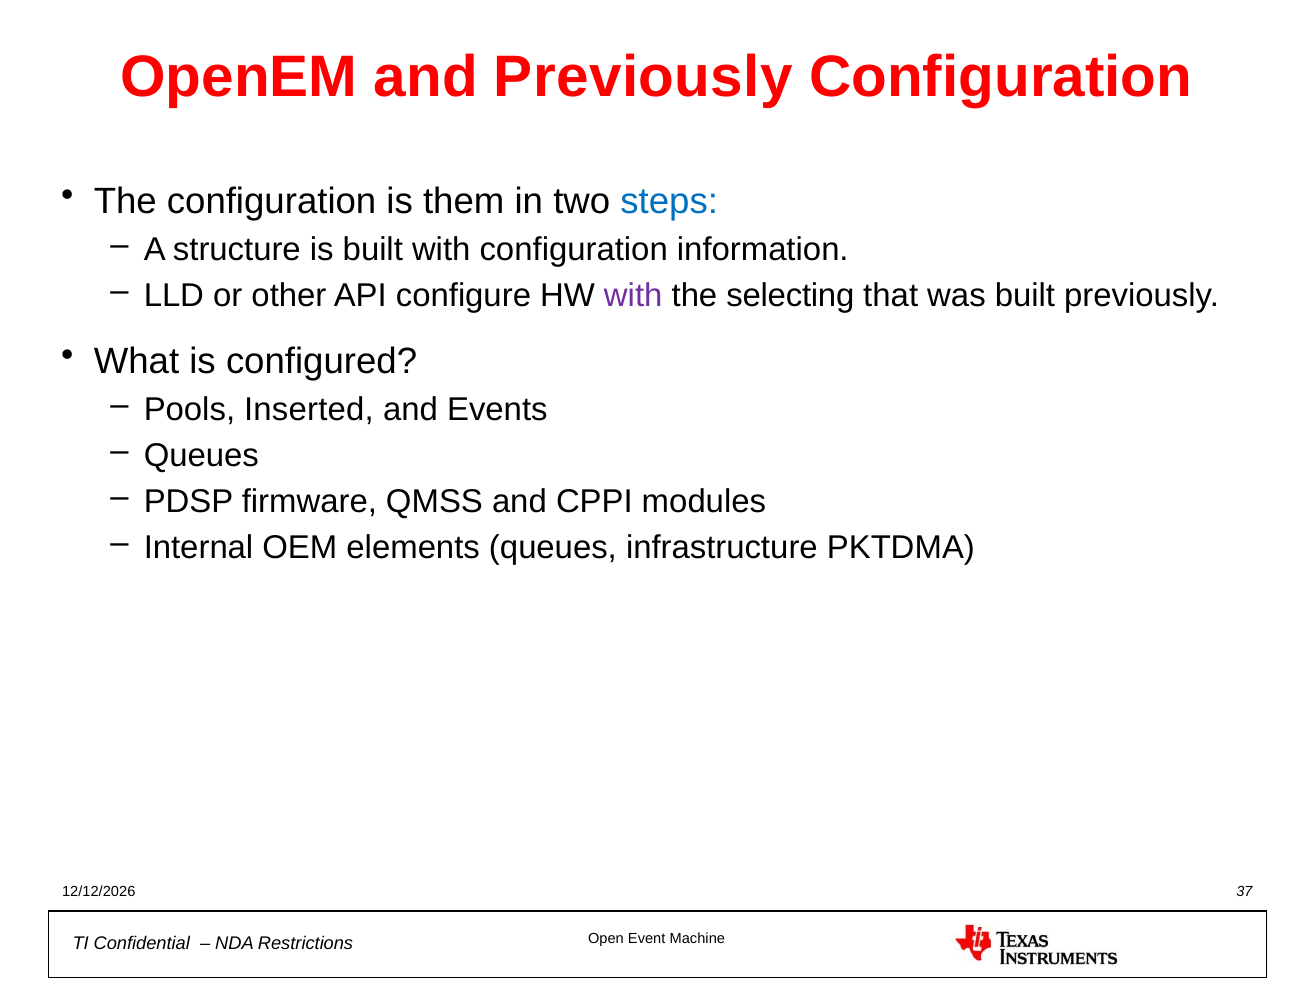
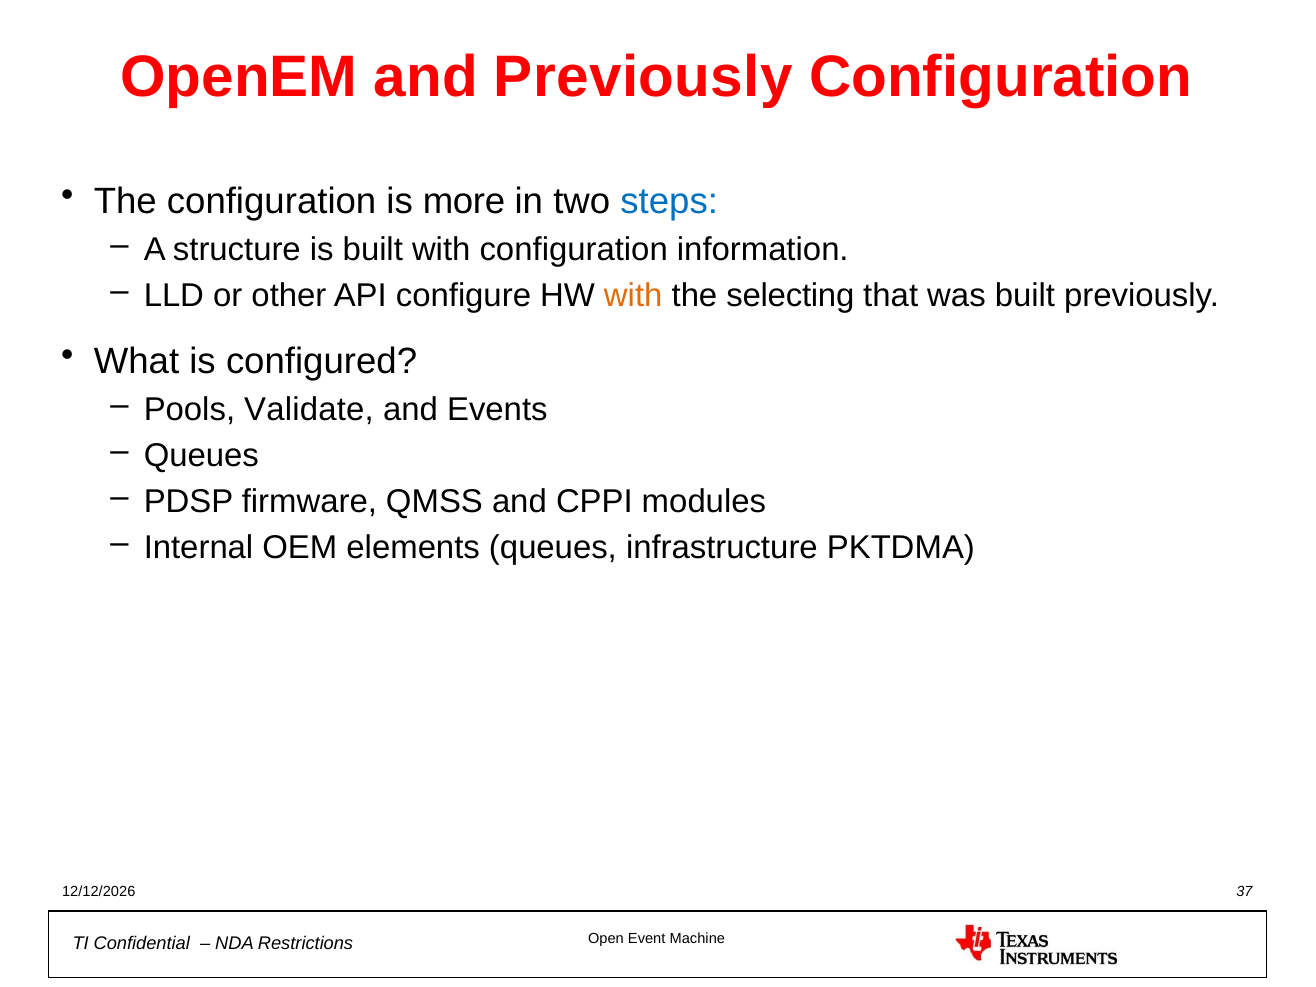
them: them -> more
with at (633, 296) colour: purple -> orange
Inserted: Inserted -> Validate
